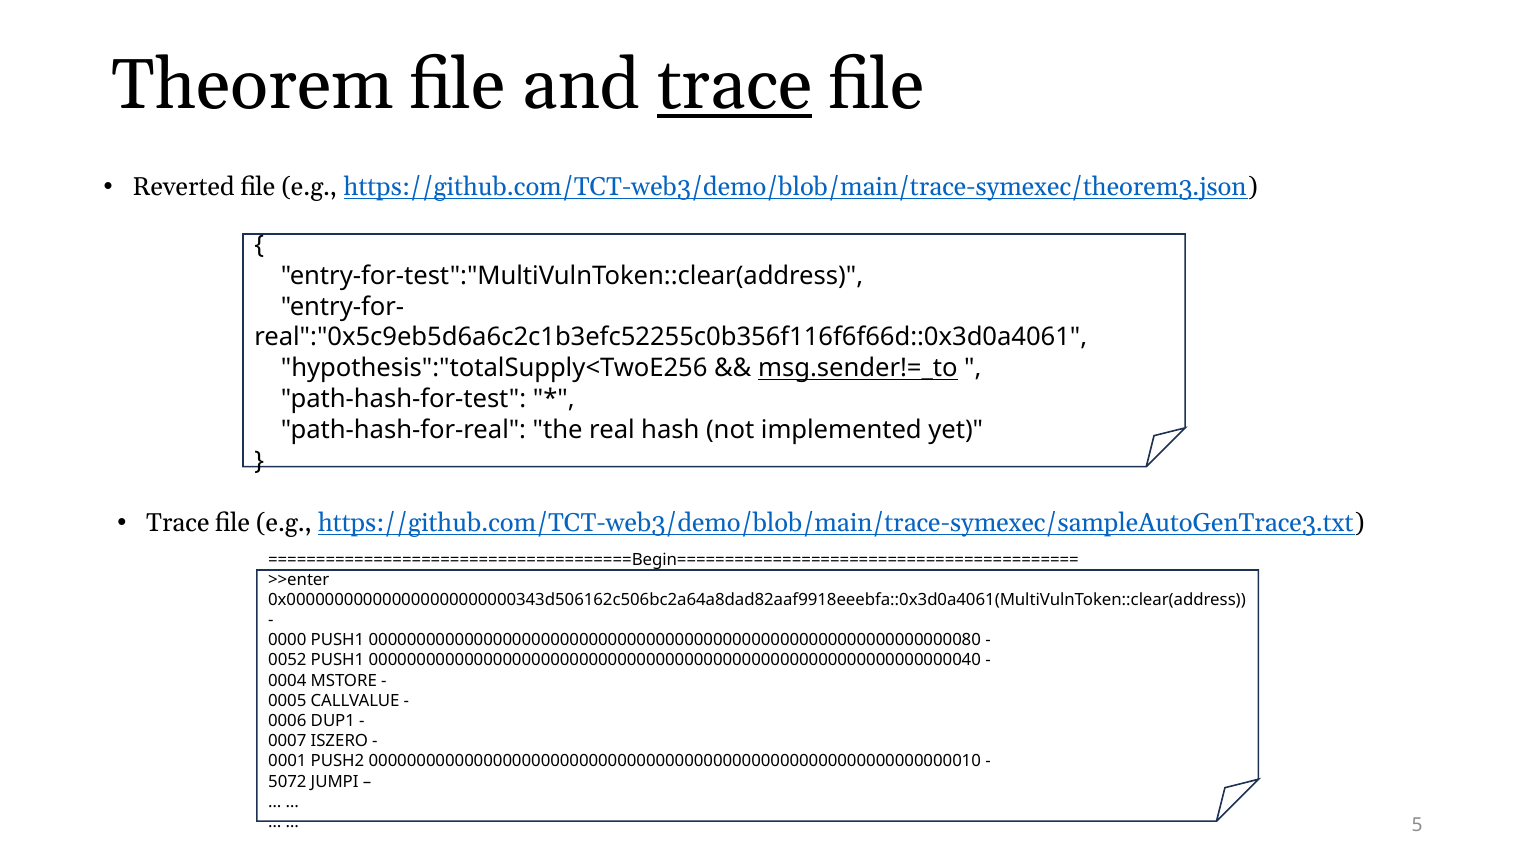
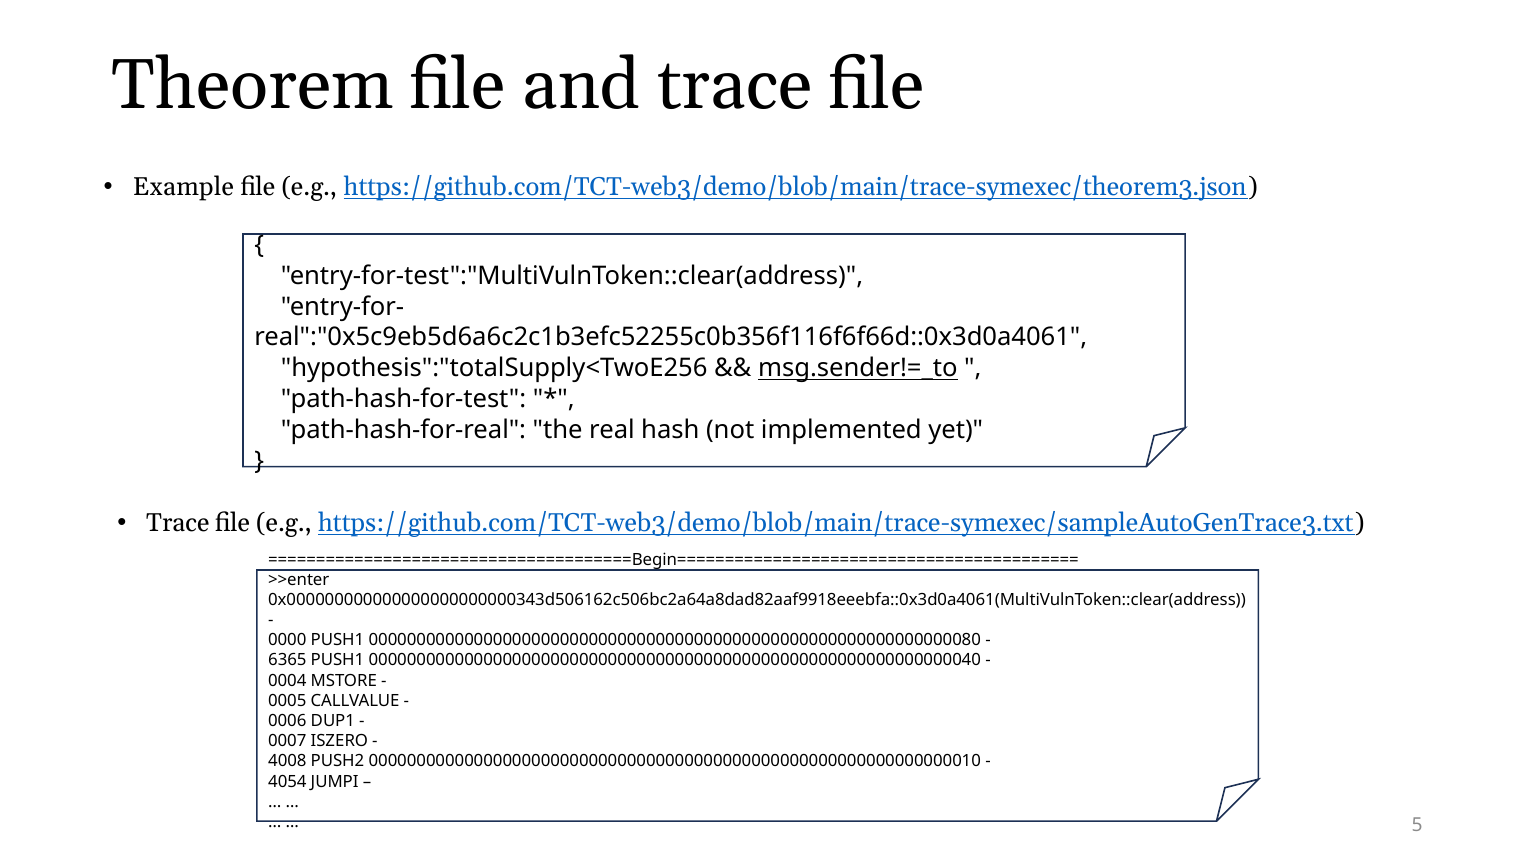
trace at (735, 86) underline: present -> none
Reverted: Reverted -> Example
0052: 0052 -> 6365
0001: 0001 -> 4008
5072: 5072 -> 4054
